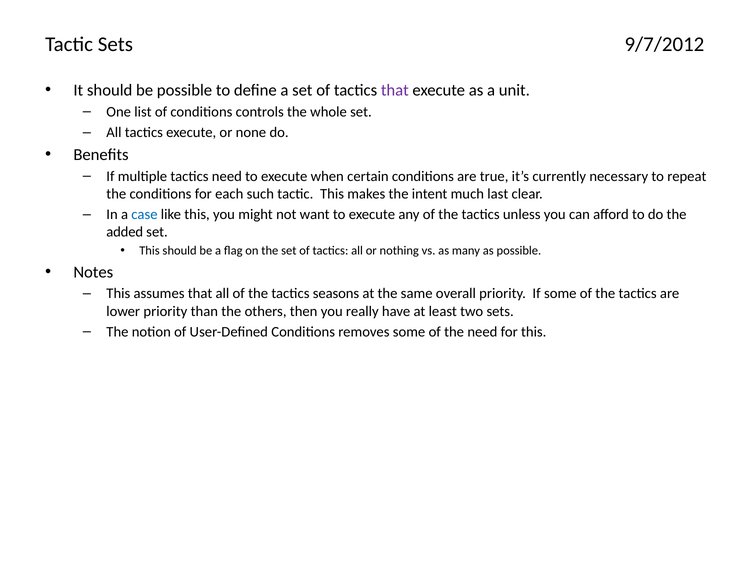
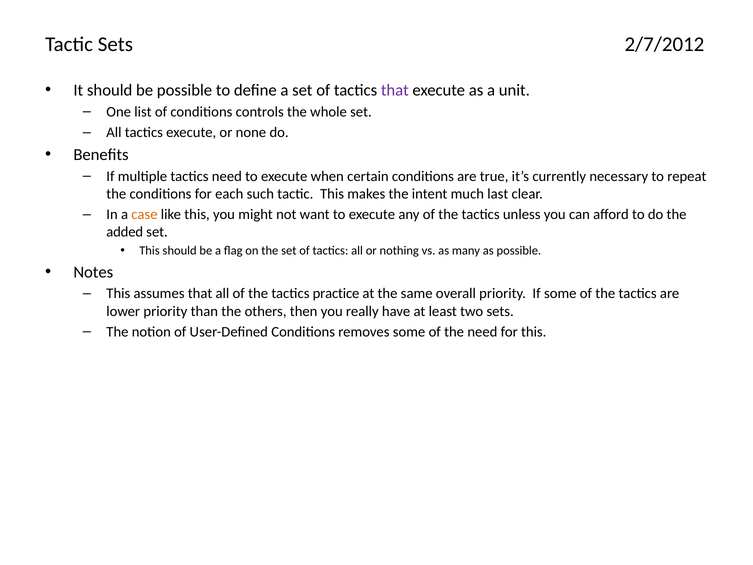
9/7/2012: 9/7/2012 -> 2/7/2012
case colour: blue -> orange
seasons: seasons -> practice
